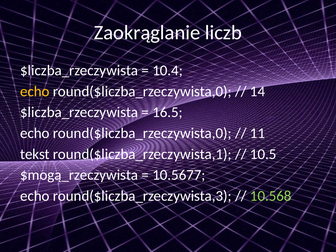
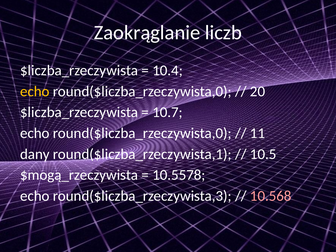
14: 14 -> 20
16.5: 16.5 -> 10.7
tekst: tekst -> dany
10.5677: 10.5677 -> 10.5578
10.568 colour: light green -> pink
